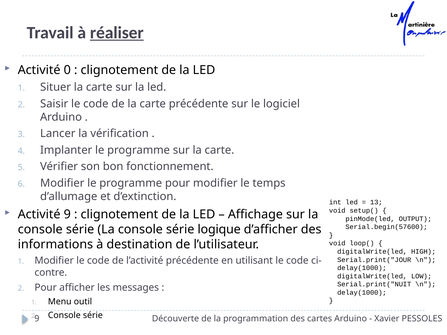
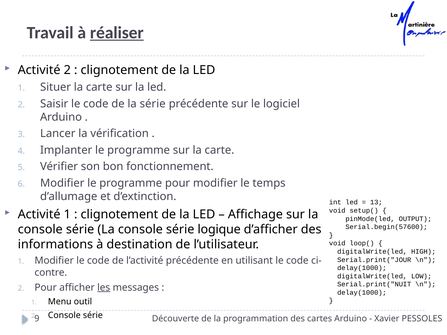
Activité 0: 0 -> 2
de la carte: carte -> série
Activité 9: 9 -> 1
les underline: none -> present
